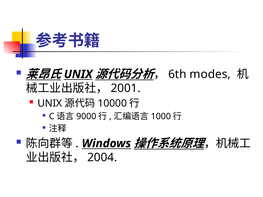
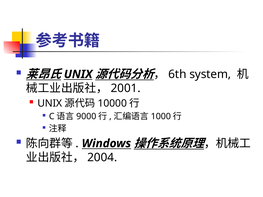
modes: modes -> system
